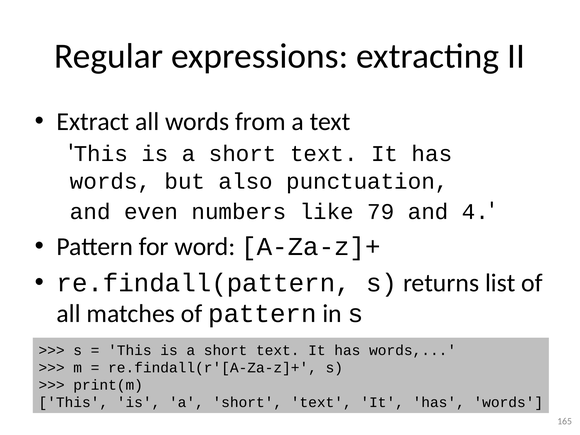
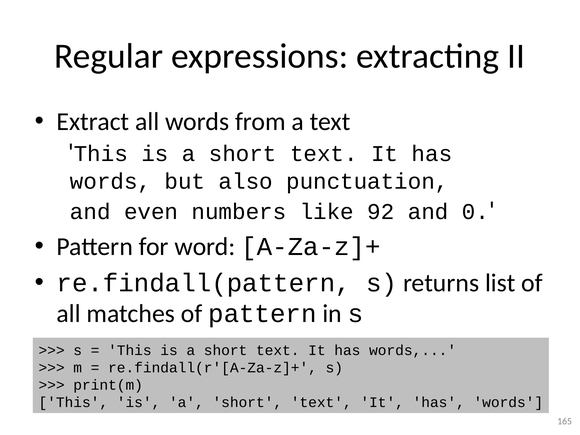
79: 79 -> 92
4: 4 -> 0
